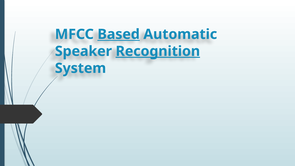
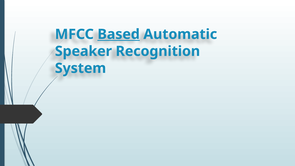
Recognition underline: present -> none
